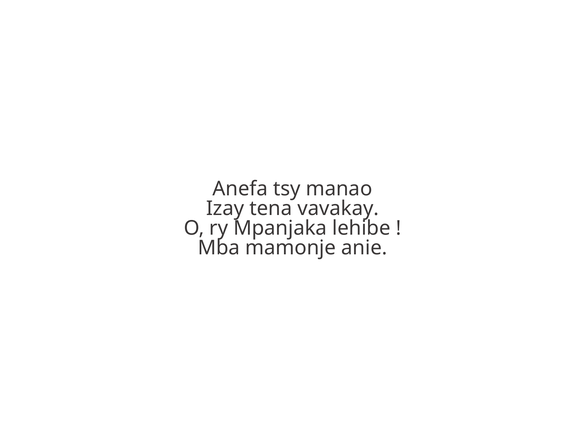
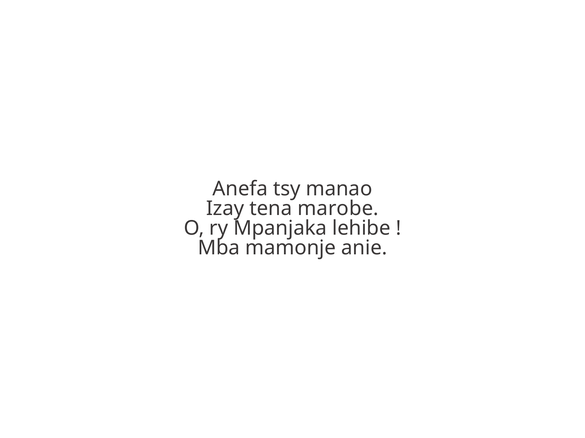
vavakay: vavakay -> marobe
